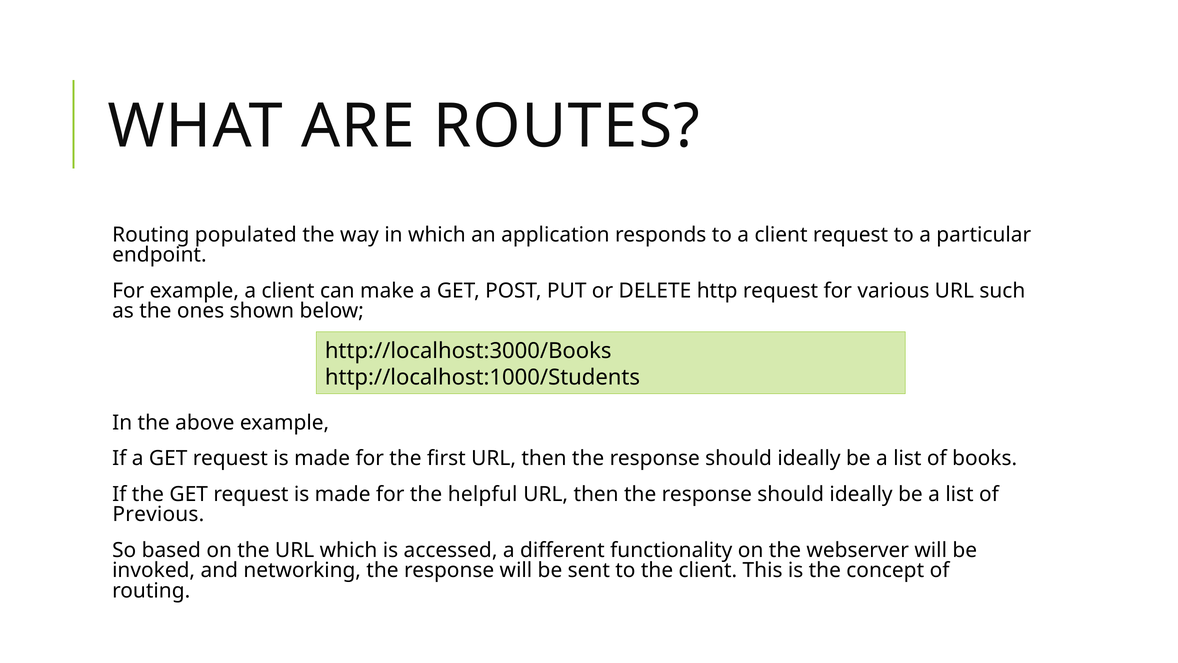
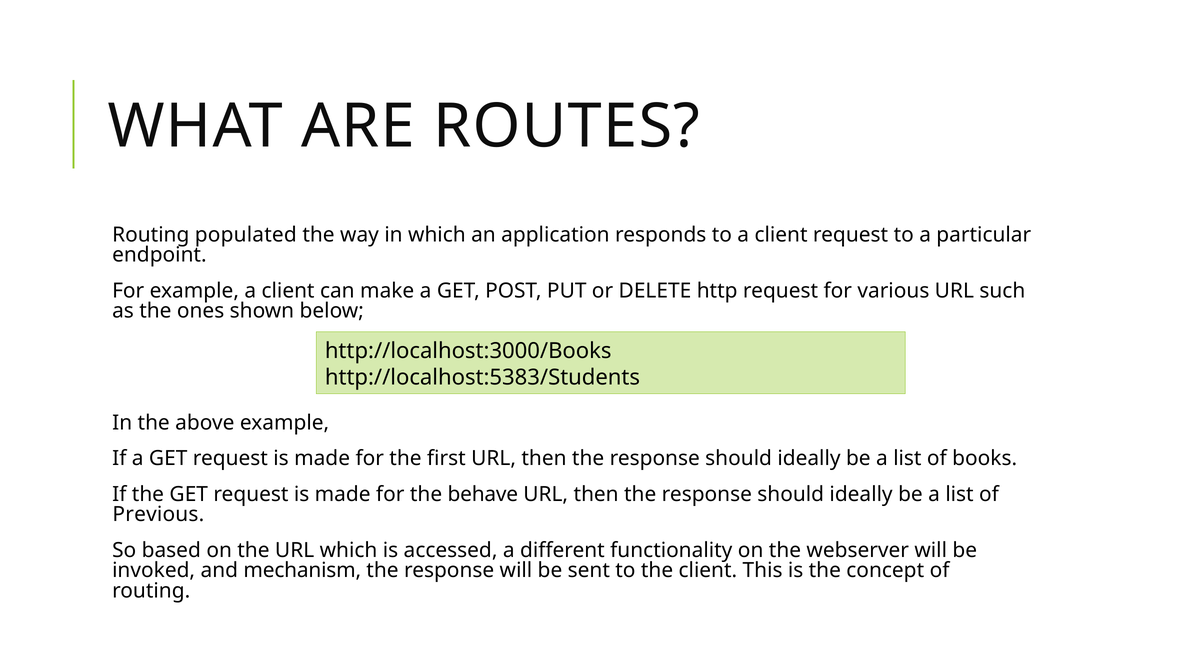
http://localhost:1000/Students: http://localhost:1000/Students -> http://localhost:5383/Students
helpful: helpful -> behave
networking: networking -> mechanism
